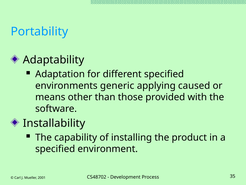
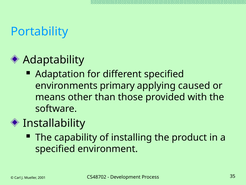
generic: generic -> primary
